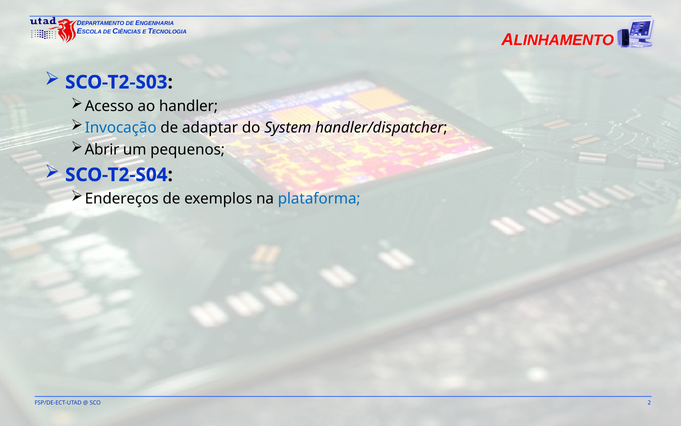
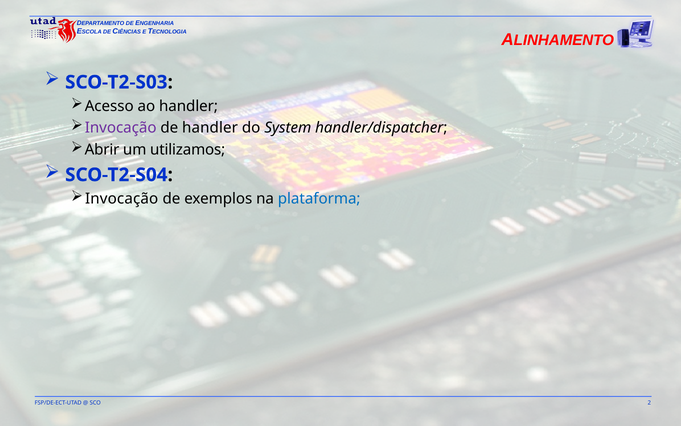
Invocação at (121, 128) colour: blue -> purple
de adaptar: adaptar -> handler
pequenos: pequenos -> utilizamos
Endereços at (122, 199): Endereços -> Invocação
